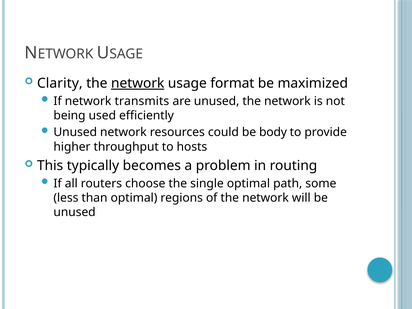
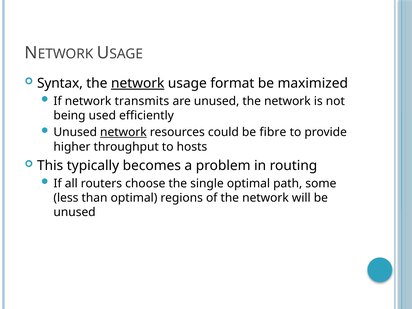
Clarity: Clarity -> Syntax
network at (123, 132) underline: none -> present
body: body -> fibre
